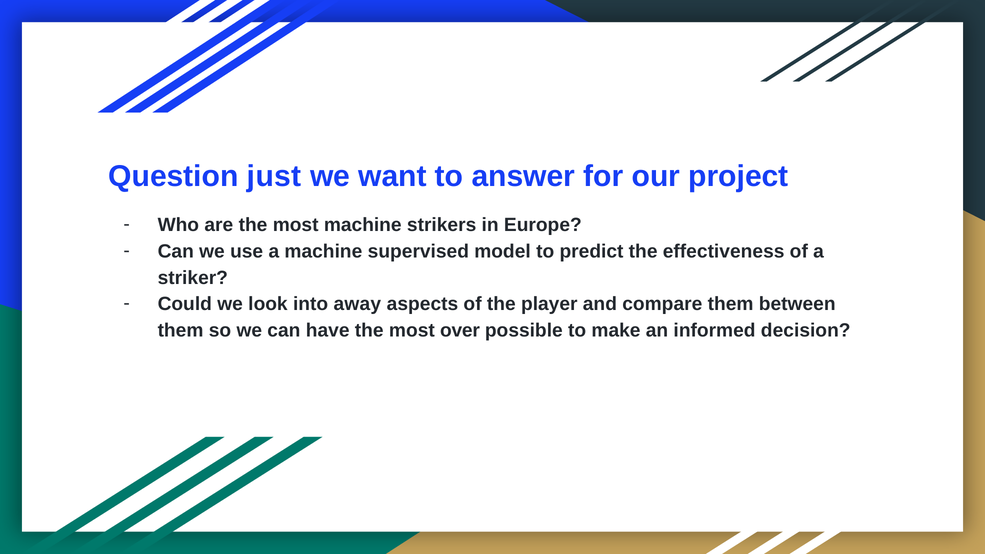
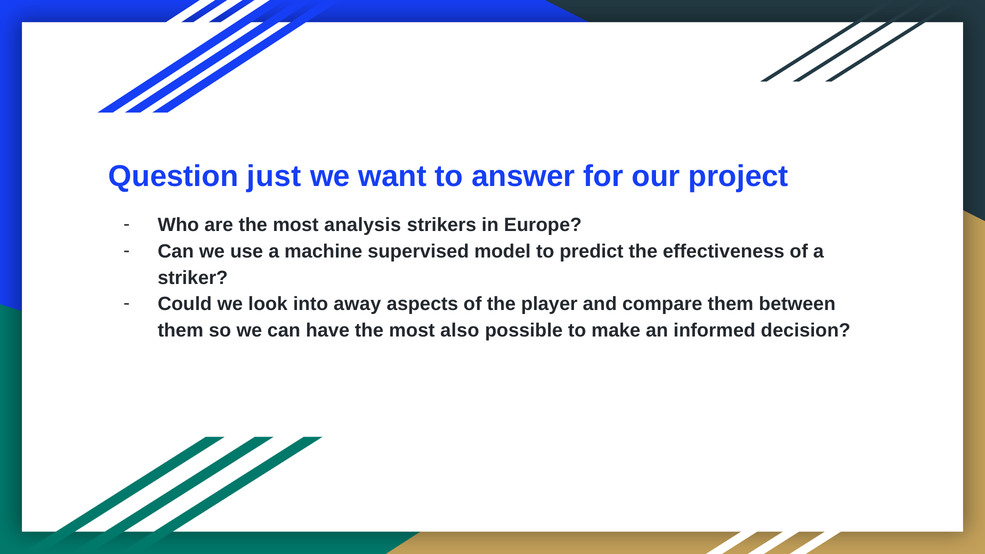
most machine: machine -> analysis
over: over -> also
